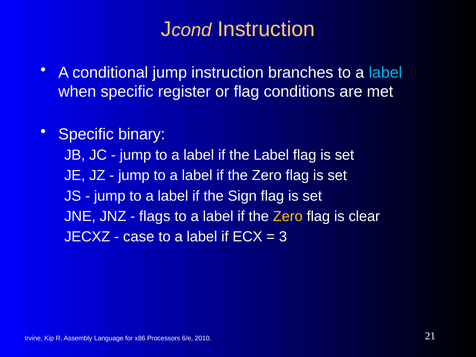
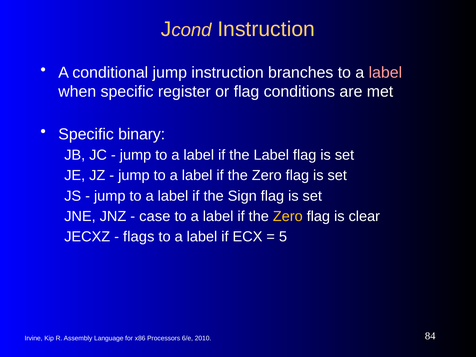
label at (385, 73) colour: light blue -> pink
flags: flags -> case
case: case -> flags
3: 3 -> 5
21: 21 -> 84
